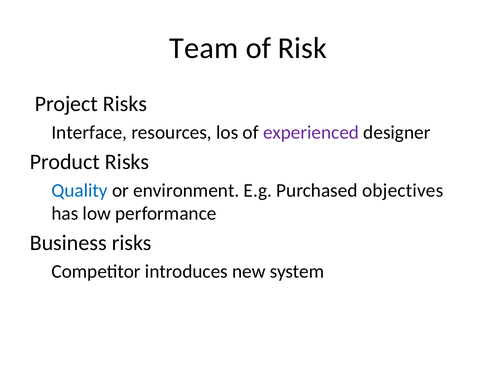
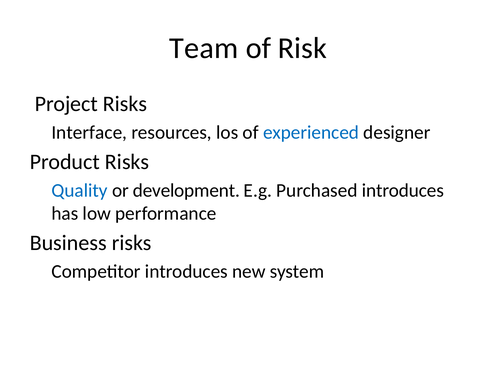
experienced colour: purple -> blue
environment: environment -> development
Purchased objectives: objectives -> introduces
